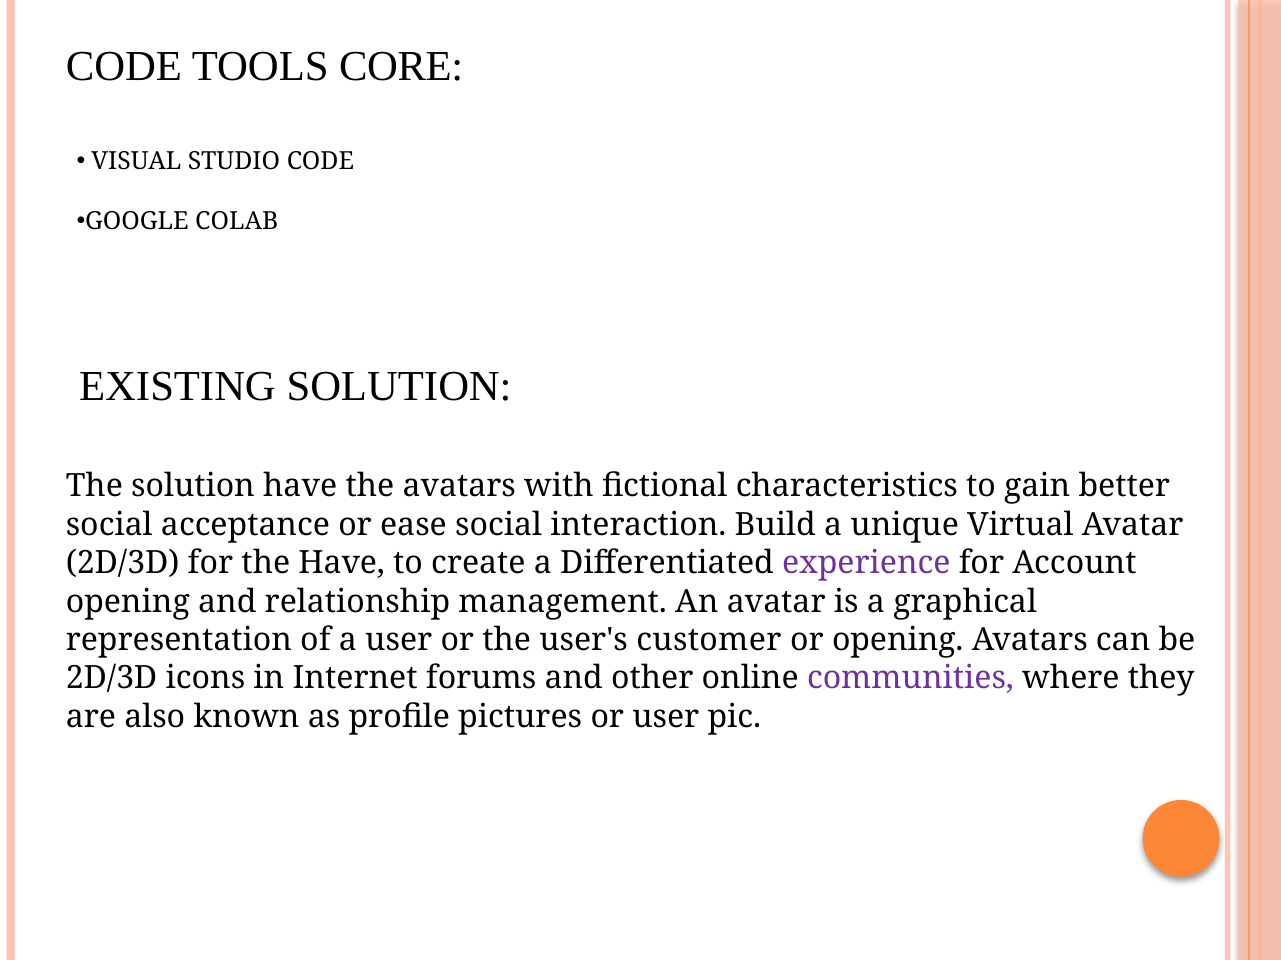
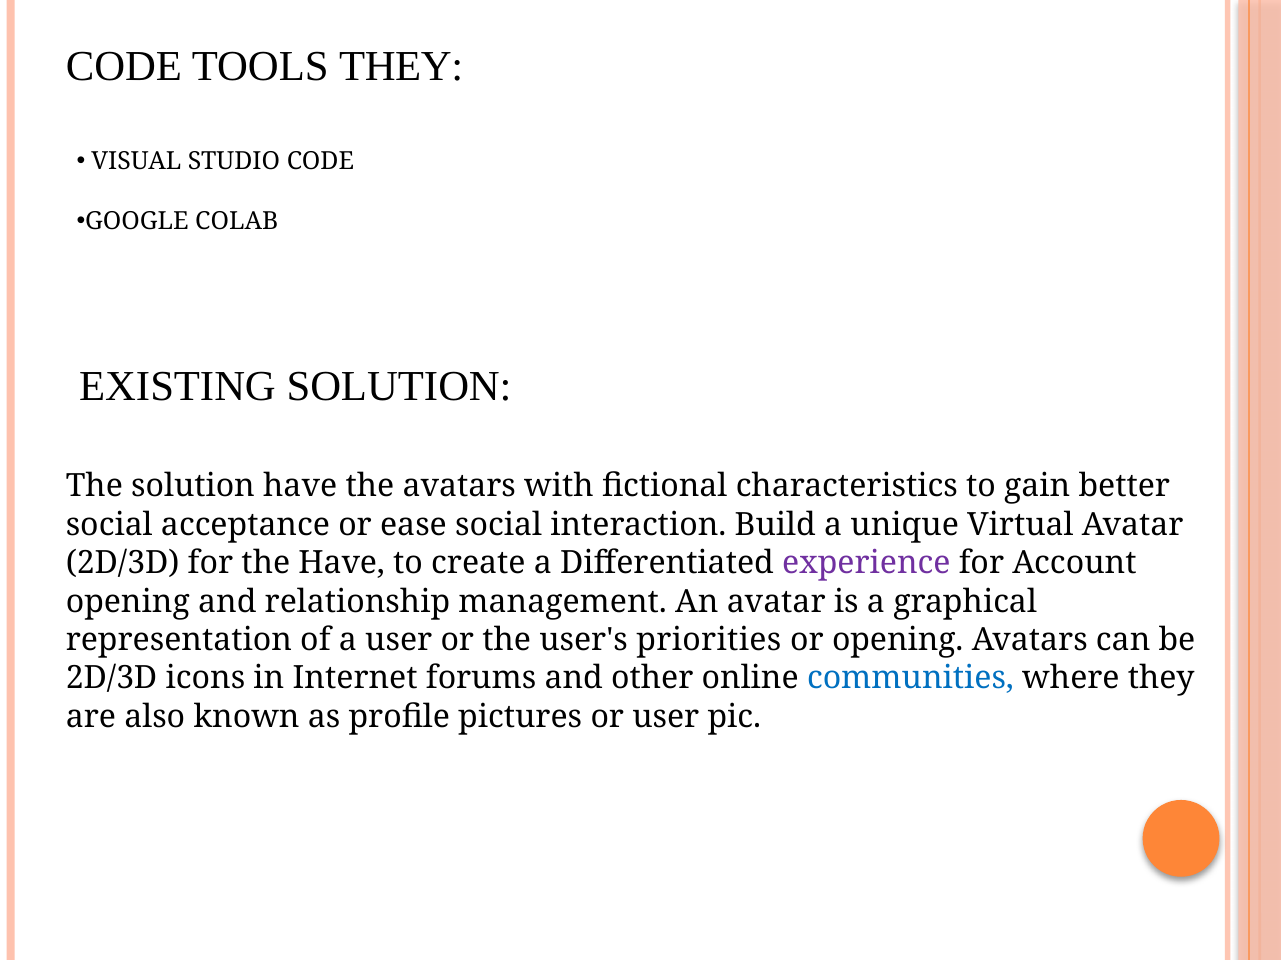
TOOLS CORE: CORE -> THEY
customer: customer -> priorities
communities colour: purple -> blue
